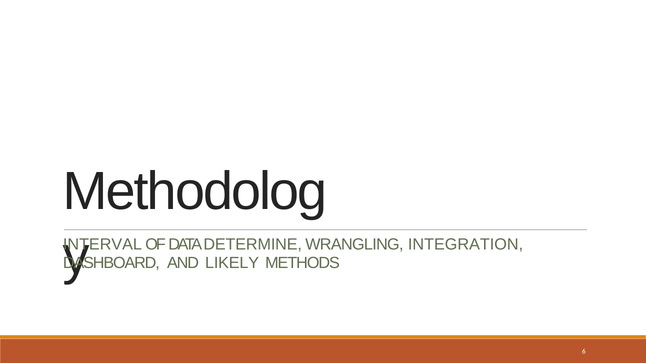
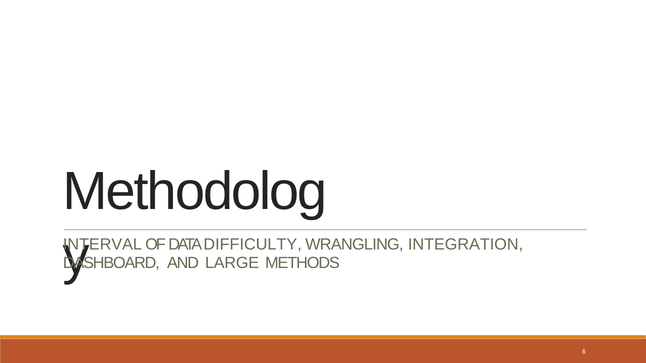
DETERMINE: DETERMINE -> DIFFICULTY
LIKELY: LIKELY -> LARGE
